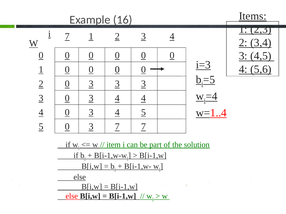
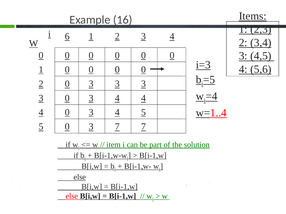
i 7: 7 -> 6
